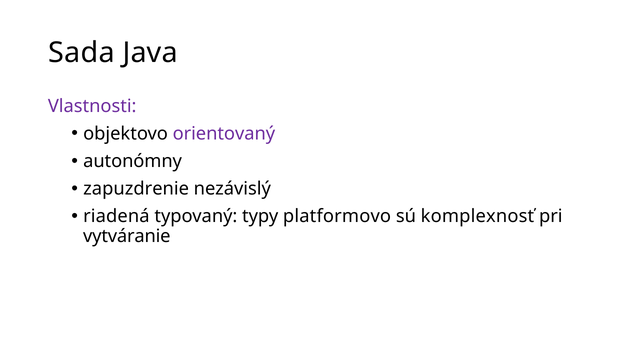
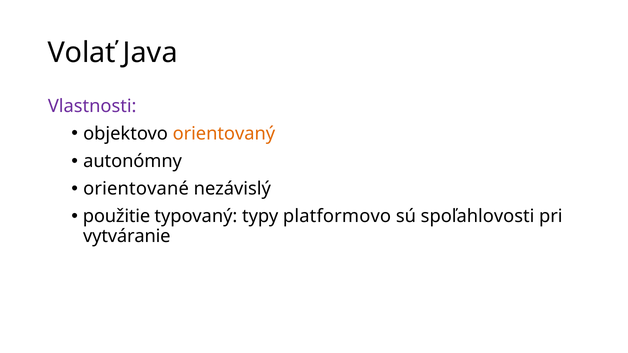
Sada: Sada -> Volať
orientovaný colour: purple -> orange
zapuzdrenie: zapuzdrenie -> orientované
riadená: riadená -> použitie
komplexnosť: komplexnosť -> spoľahlovosti
